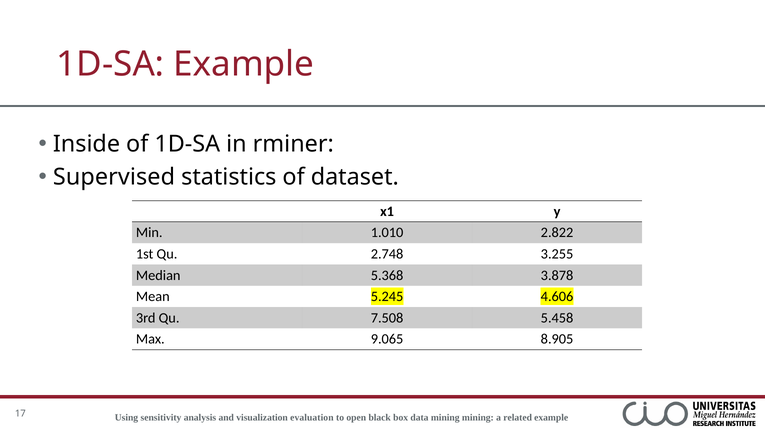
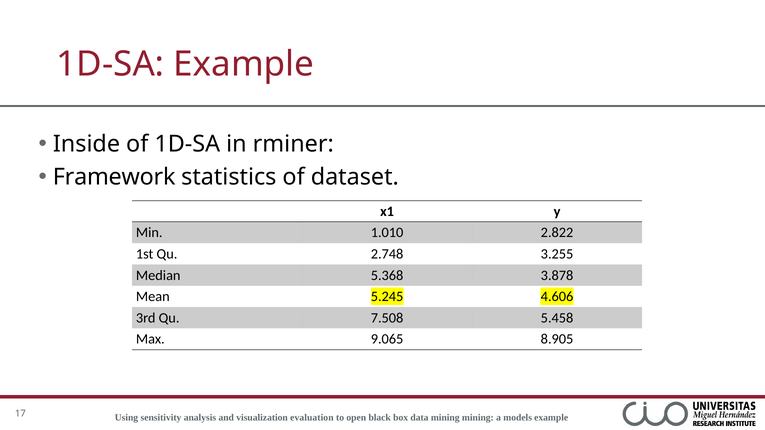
Supervised: Supervised -> Framework
related: related -> models
